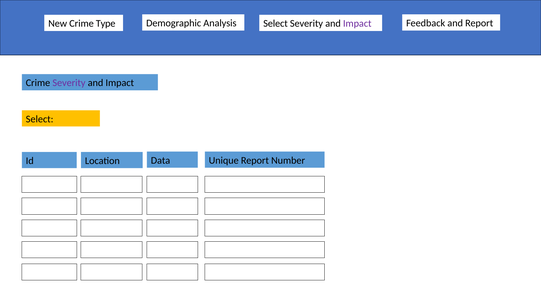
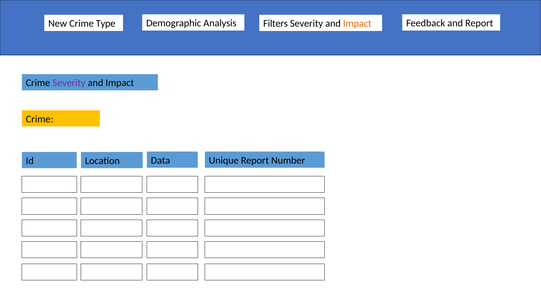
Analysis Select: Select -> Filters
Impact at (357, 24) colour: purple -> orange
Select at (40, 119): Select -> Crime
